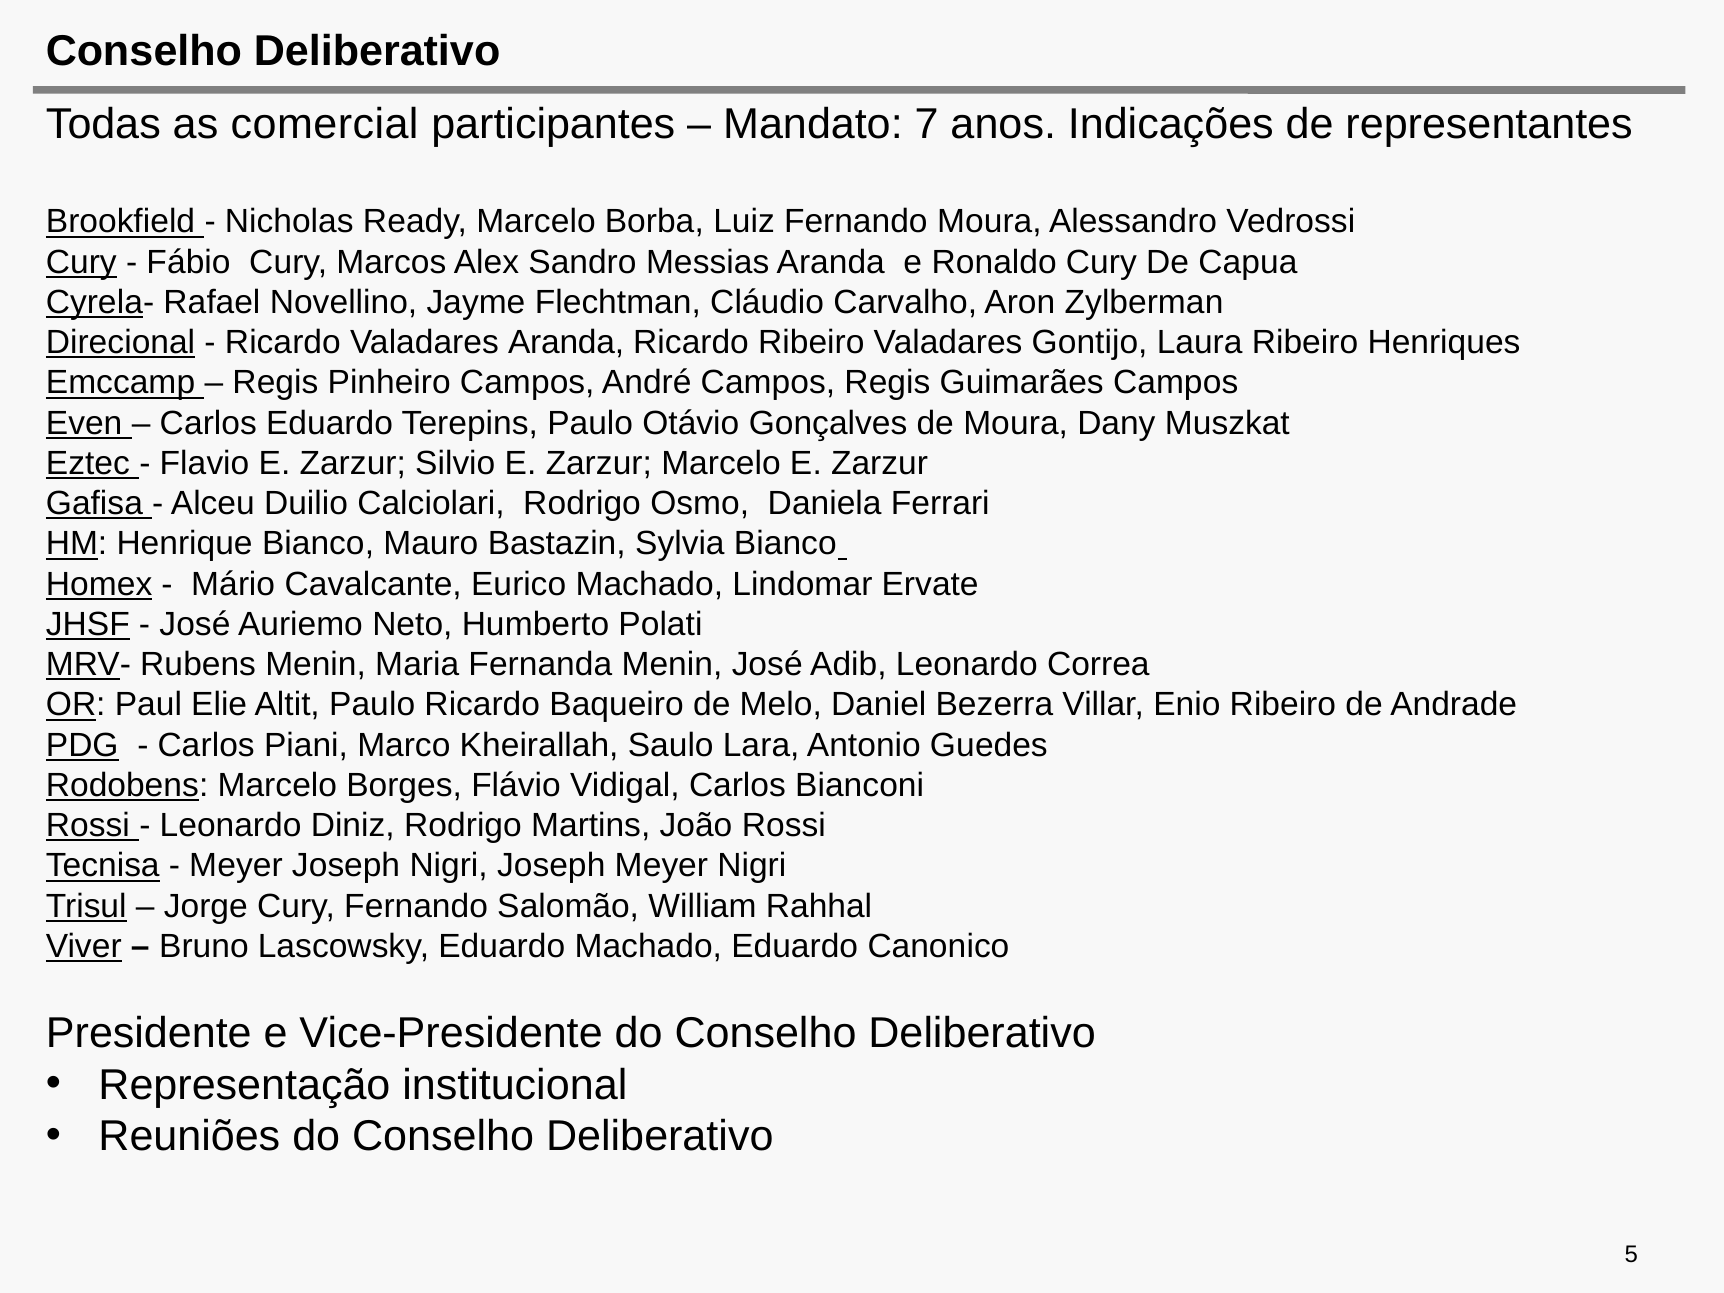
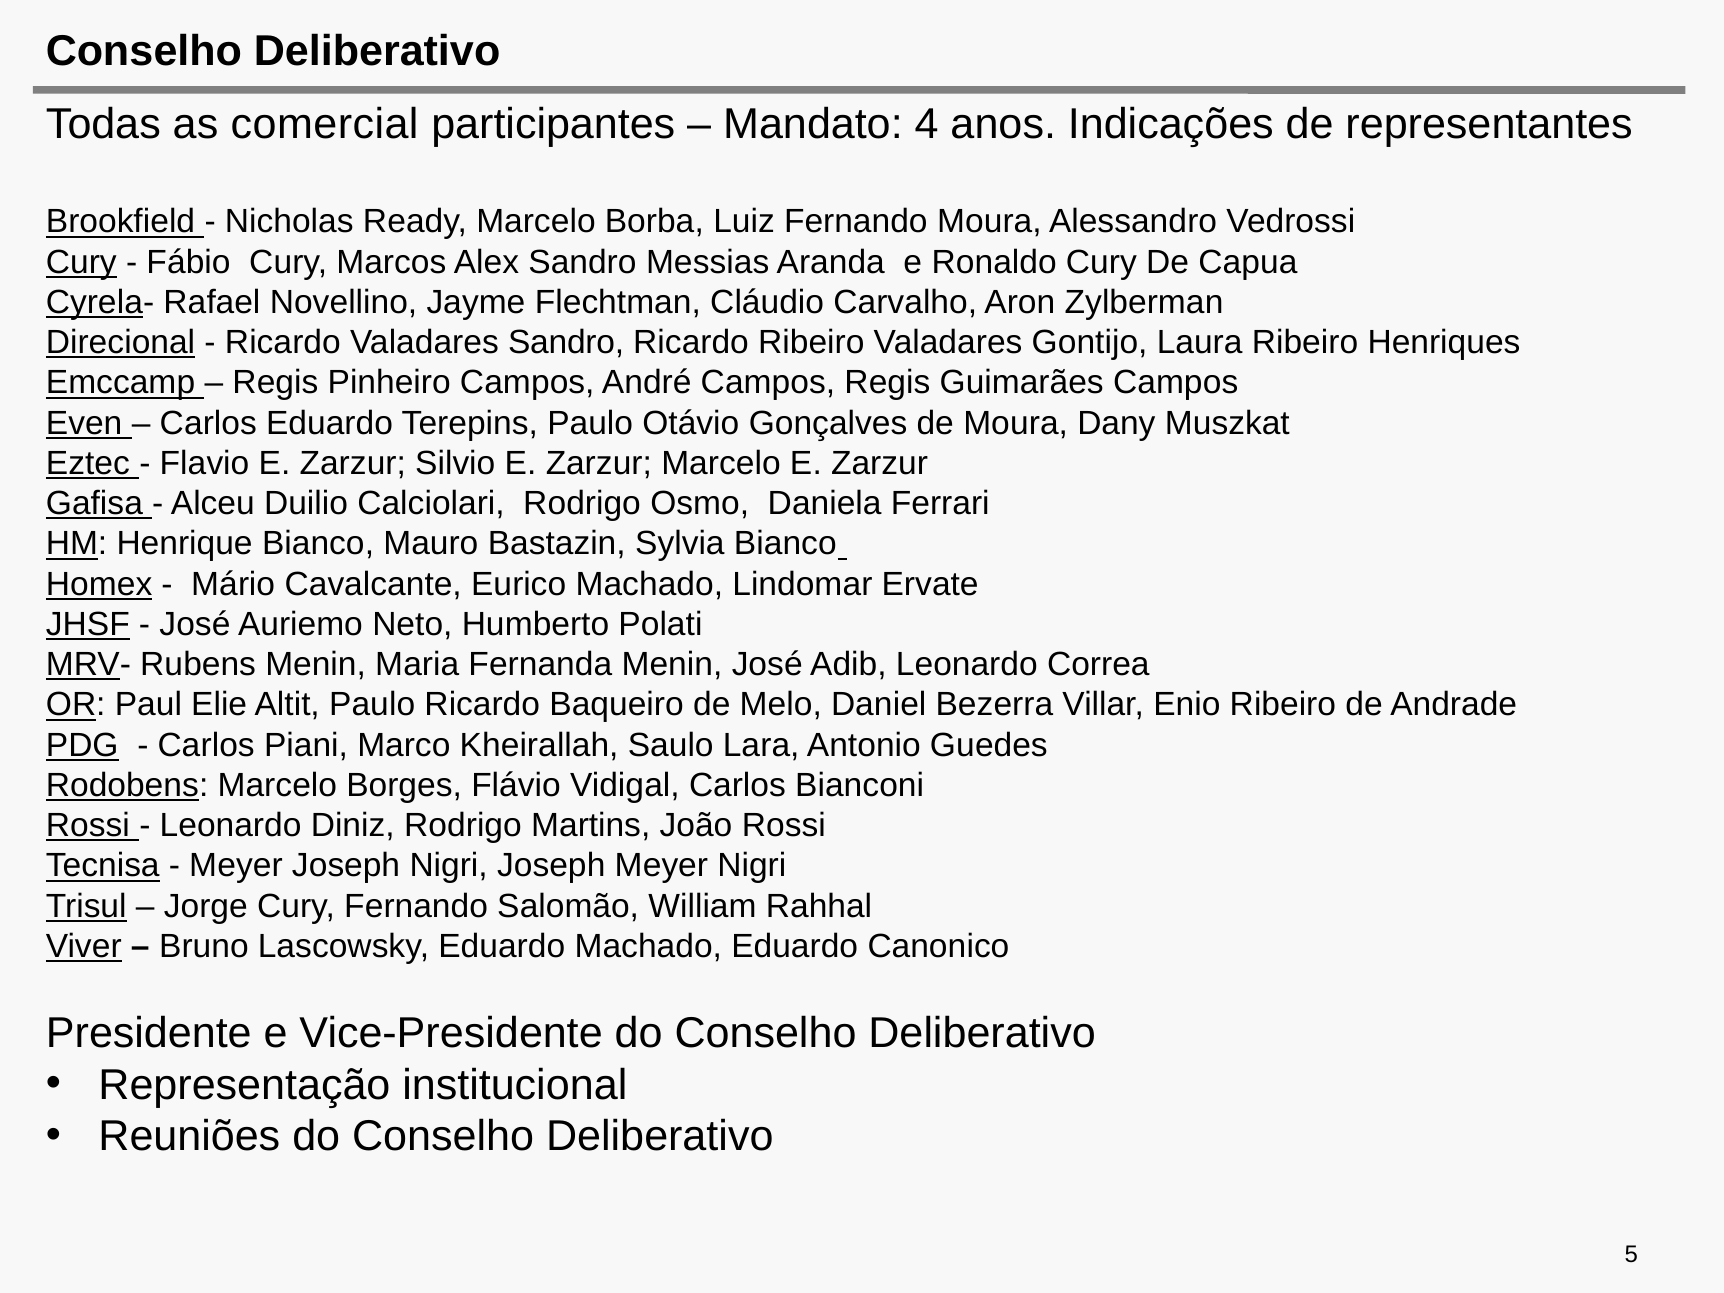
7: 7 -> 4
Valadares Aranda: Aranda -> Sandro
